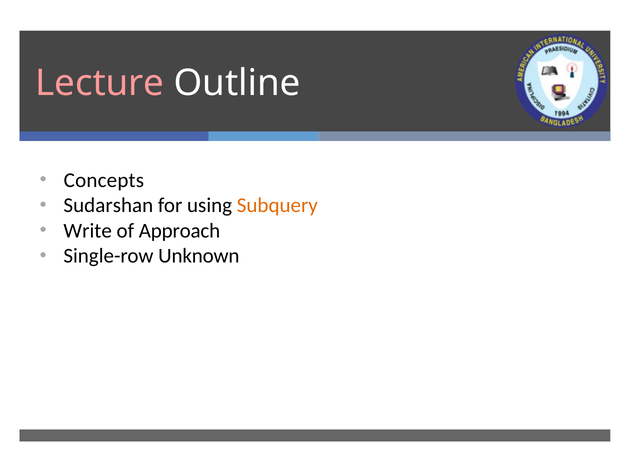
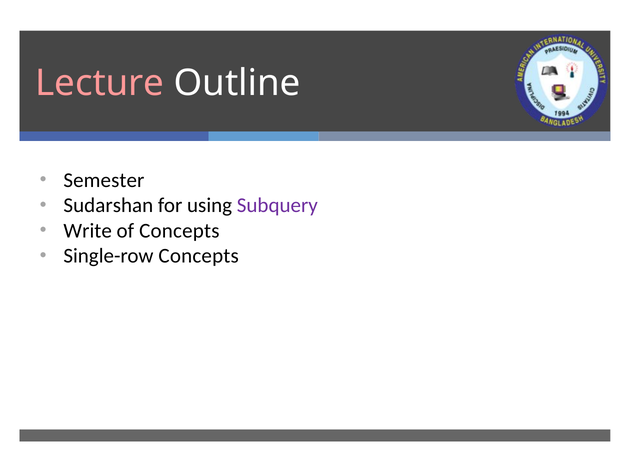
Concepts: Concepts -> Semester
Subquery colour: orange -> purple
of Approach: Approach -> Concepts
Single-row Unknown: Unknown -> Concepts
